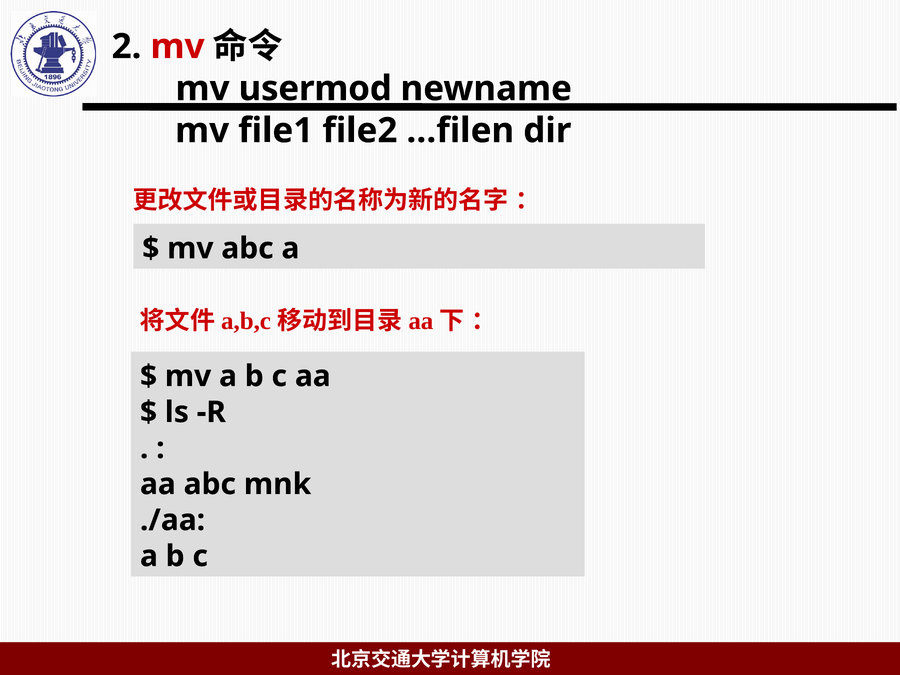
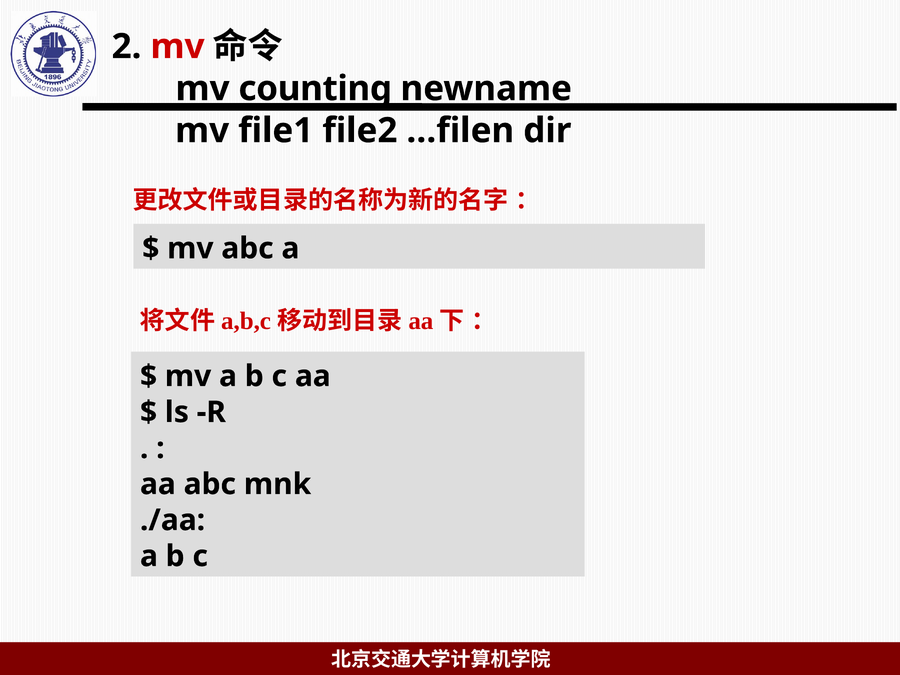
usermod: usermod -> counting
